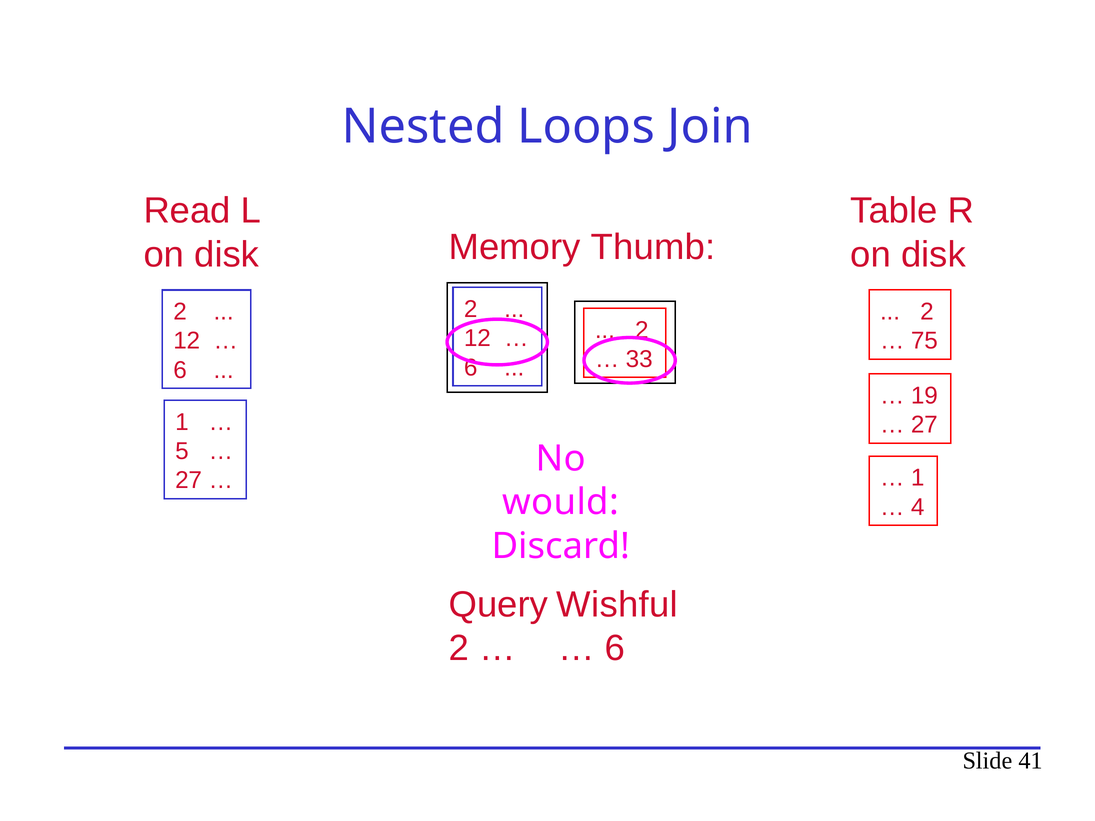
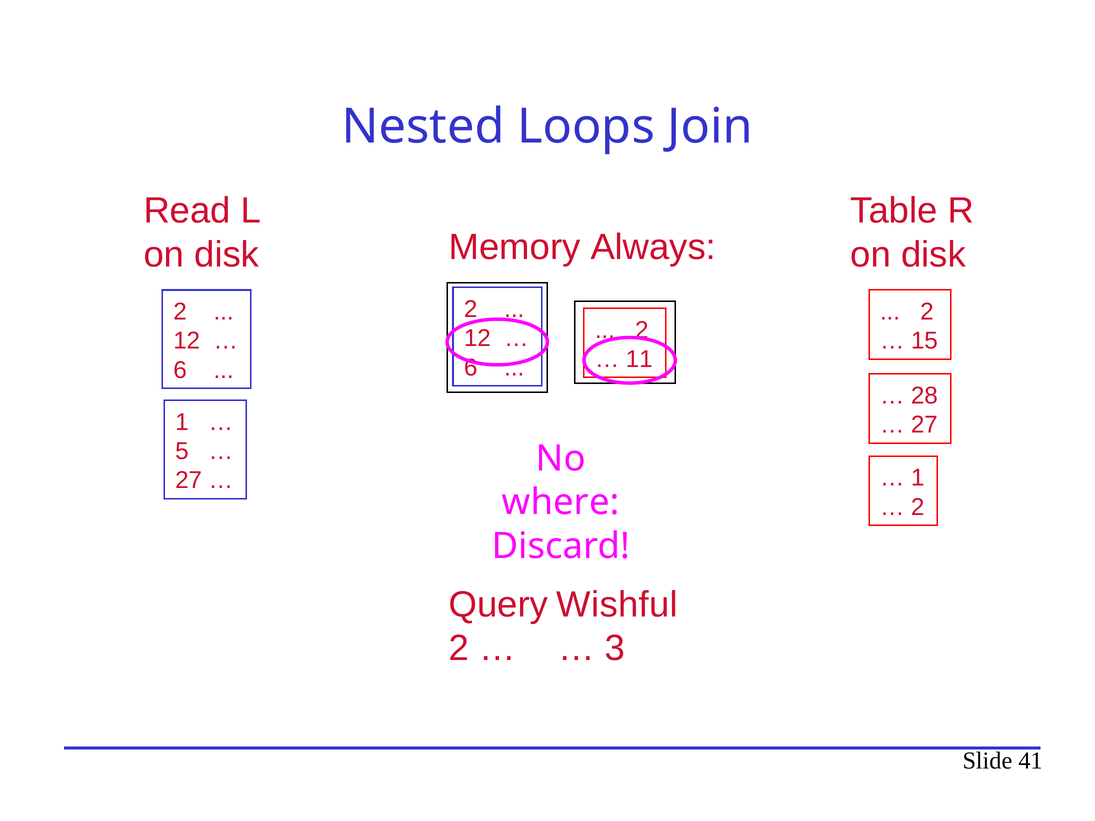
Thumb: Thumb -> Always
75: 75 -> 15
33: 33 -> 11
19: 19 -> 28
would: would -> where
4 at (918, 507): 4 -> 2
6 at (615, 649): 6 -> 3
